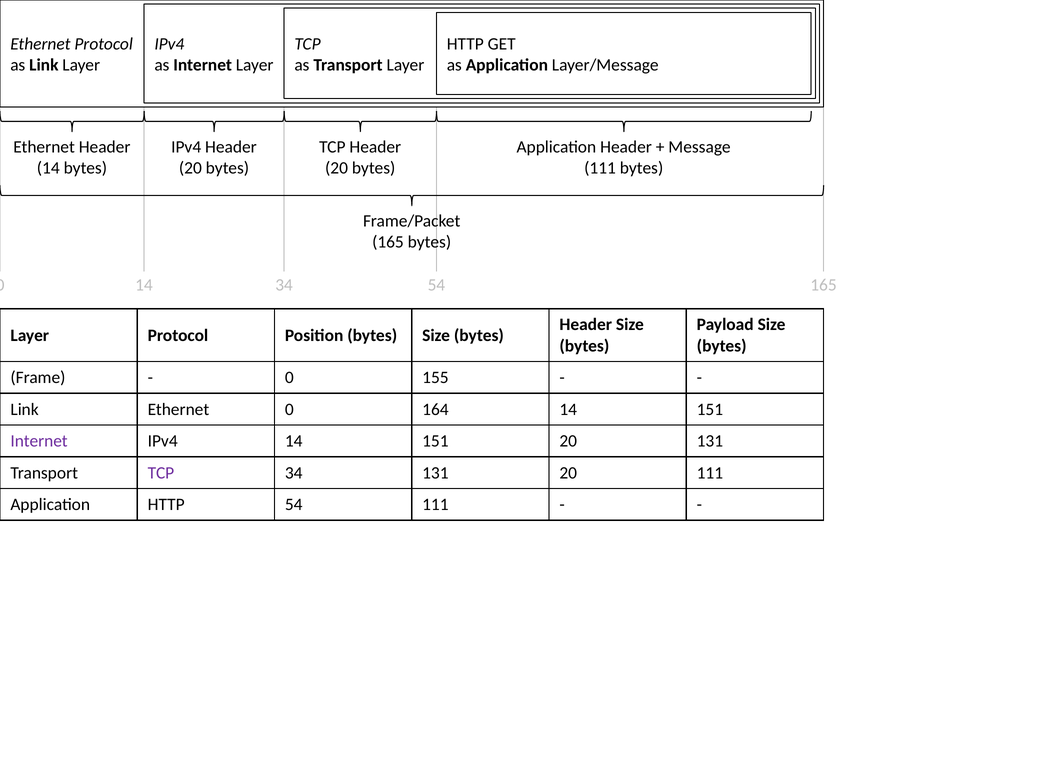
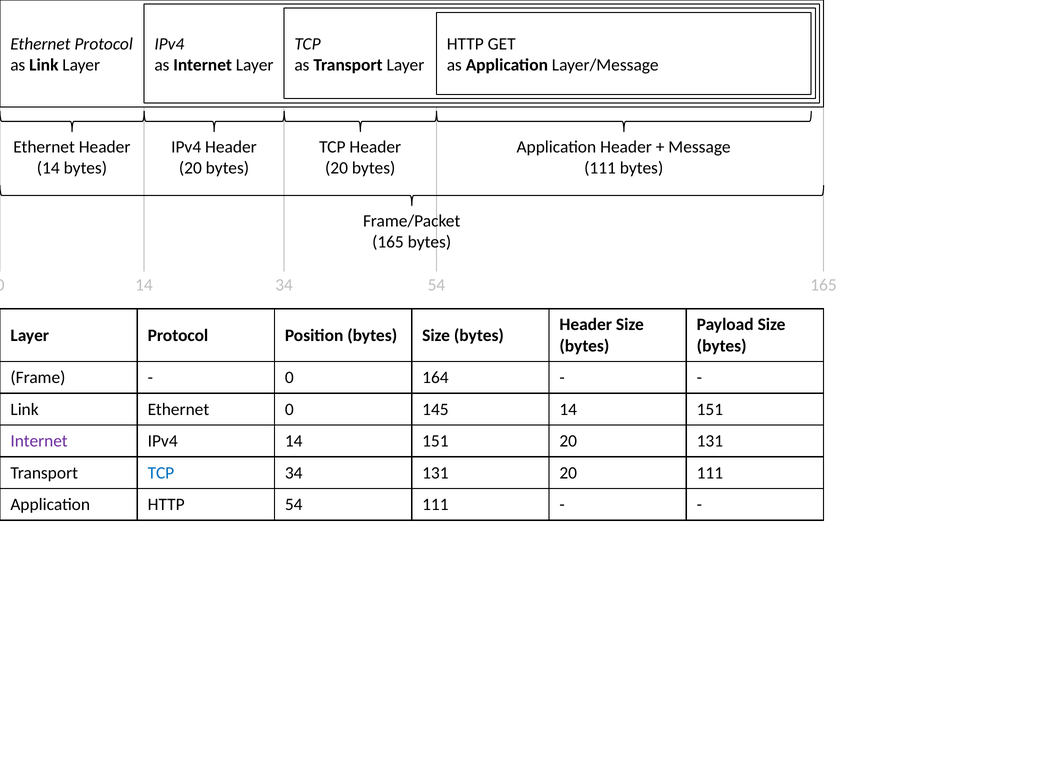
155: 155 -> 164
164: 164 -> 145
TCP at (161, 473) colour: purple -> blue
